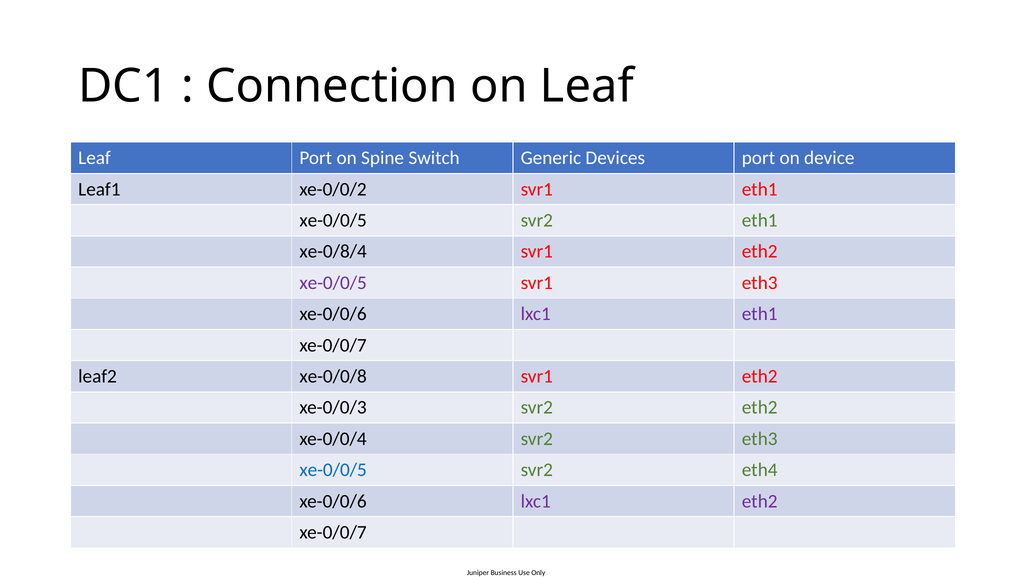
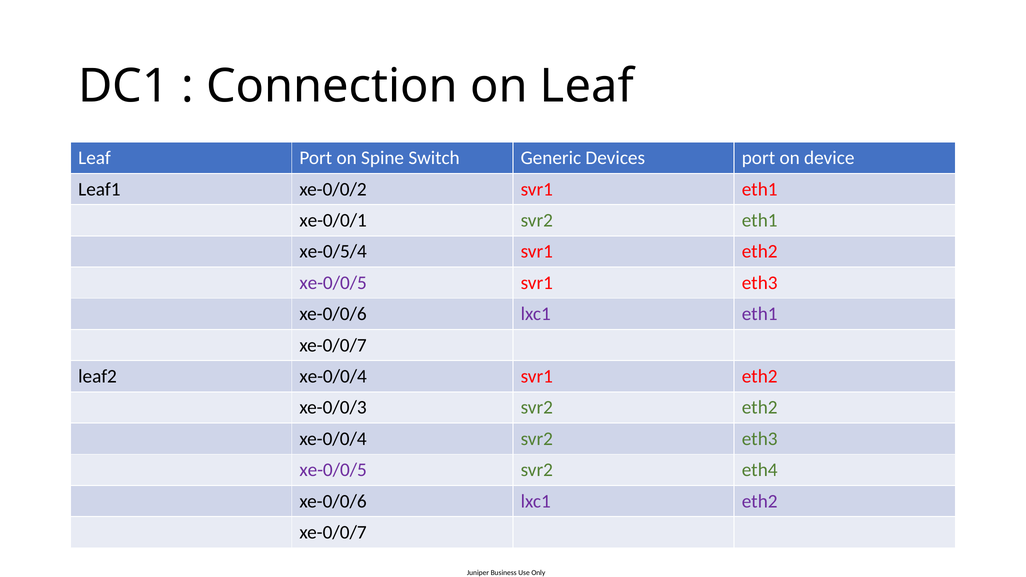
xe-0/0/5 at (333, 221): xe-0/0/5 -> xe-0/0/1
xe-0/8/4: xe-0/8/4 -> xe-0/5/4
leaf2 xe-0/0/8: xe-0/0/8 -> xe-0/0/4
xe-0/0/5 at (333, 470) colour: blue -> purple
